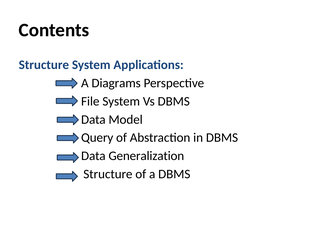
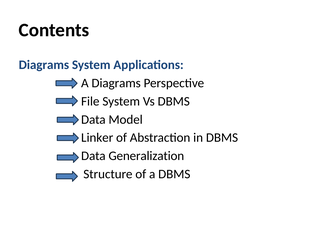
Structure at (44, 65): Structure -> Diagrams
Query: Query -> Linker
